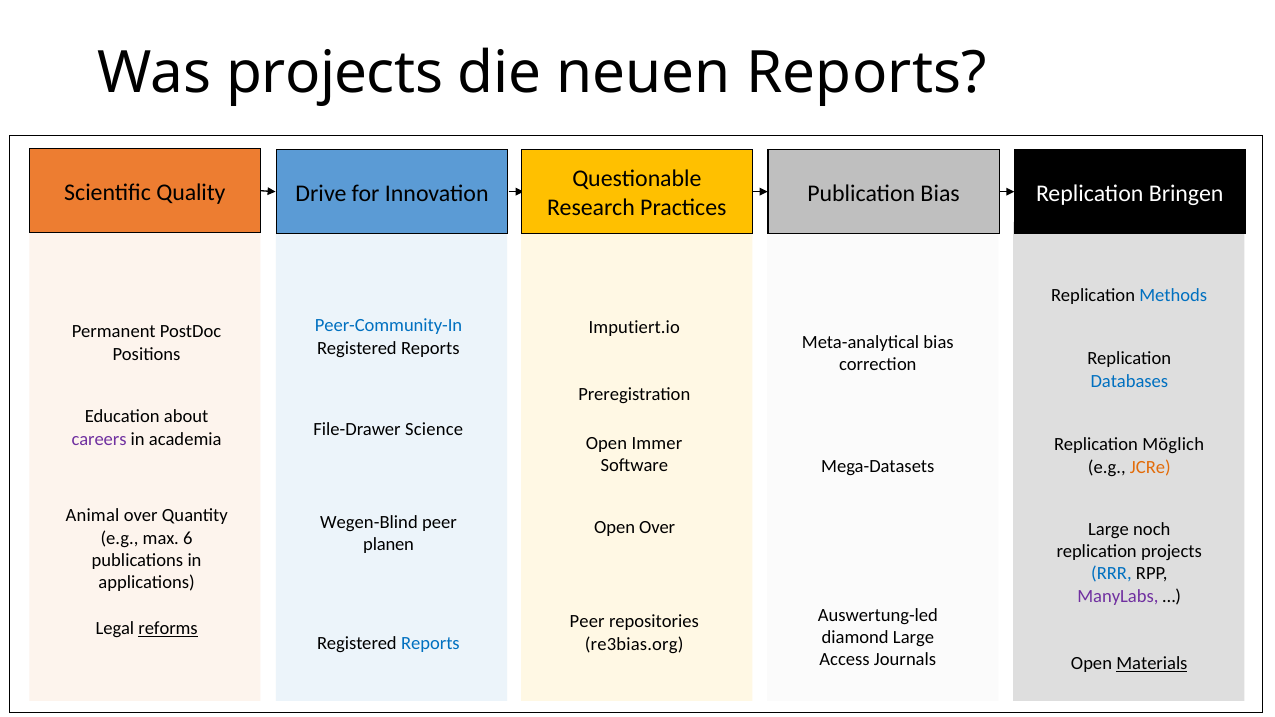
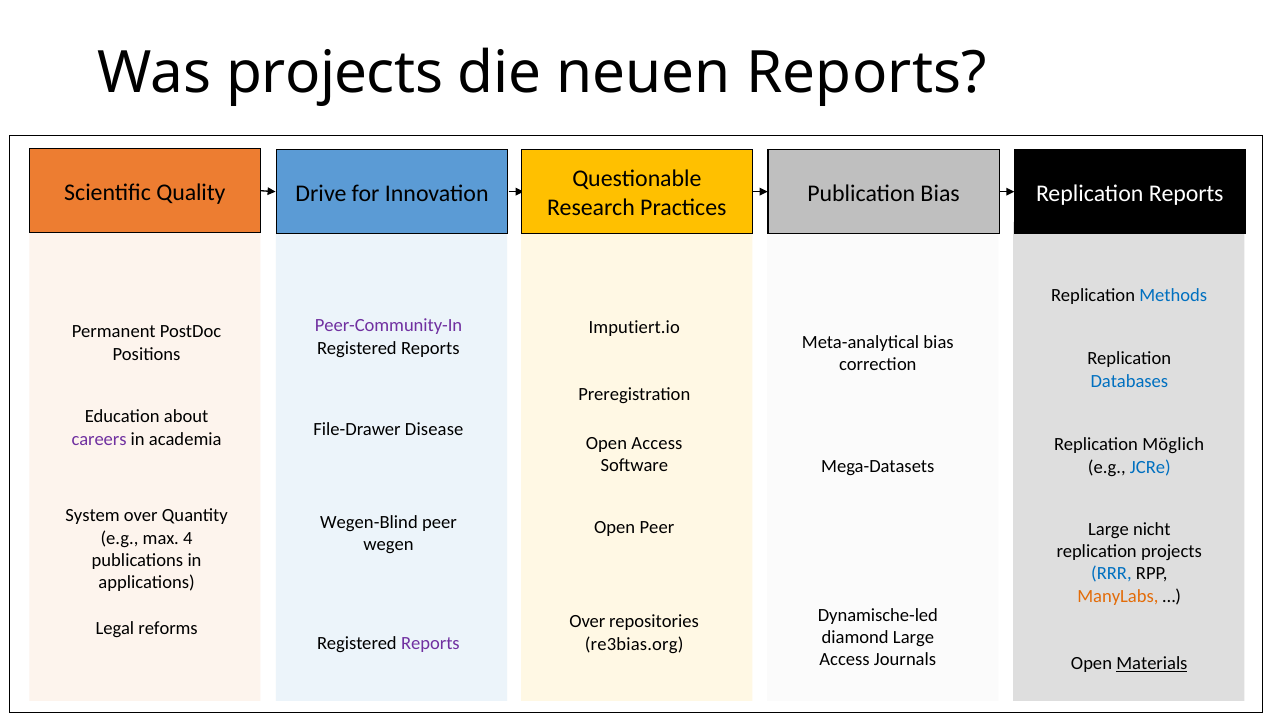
Replication Bringen: Bringen -> Reports
Peer-Community-In colour: blue -> purple
Science: Science -> Disease
Open Immer: Immer -> Access
JCRe colour: orange -> blue
Animal: Animal -> System
Open Over: Over -> Peer
noch: noch -> nicht
6: 6 -> 4
planen: planen -> wegen
ManyLabs colour: purple -> orange
Auswertung-led: Auswertung-led -> Dynamische-led
Peer at (587, 622): Peer -> Over
reforms underline: present -> none
Reports at (430, 643) colour: blue -> purple
